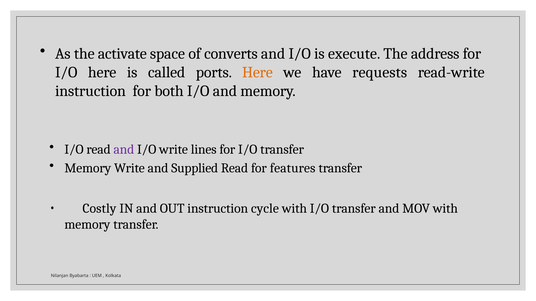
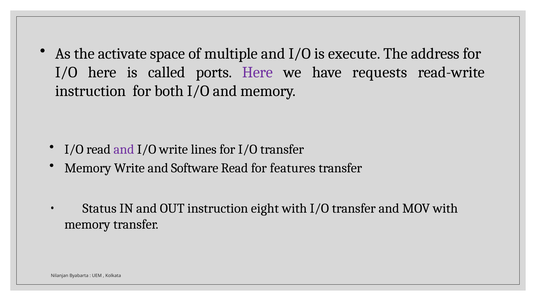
converts: converts -> multiple
Here at (257, 72) colour: orange -> purple
Supplied: Supplied -> Software
Costly: Costly -> Status
cycle: cycle -> eight
